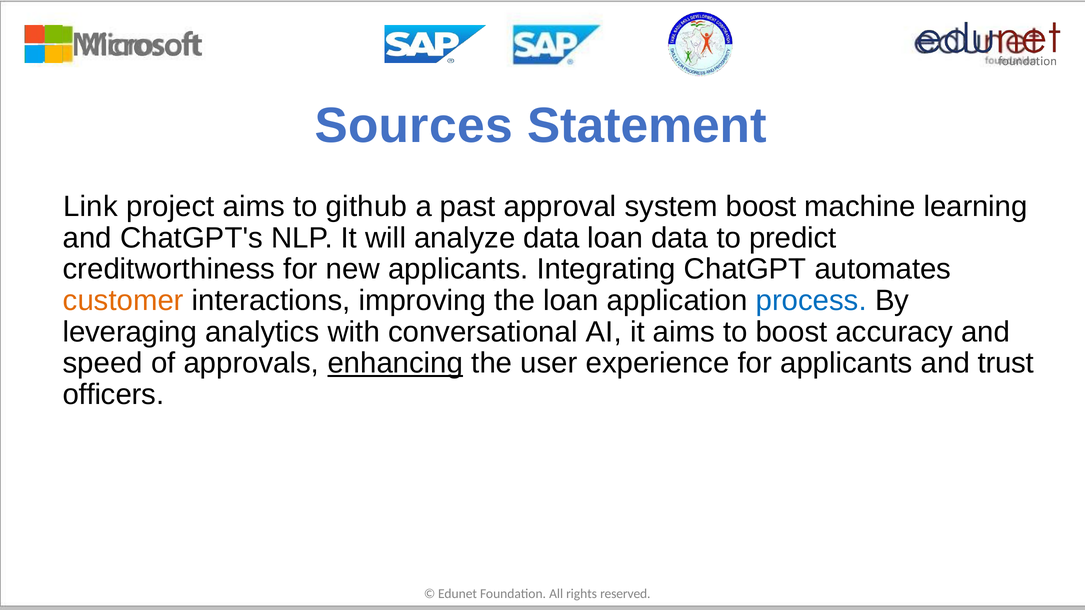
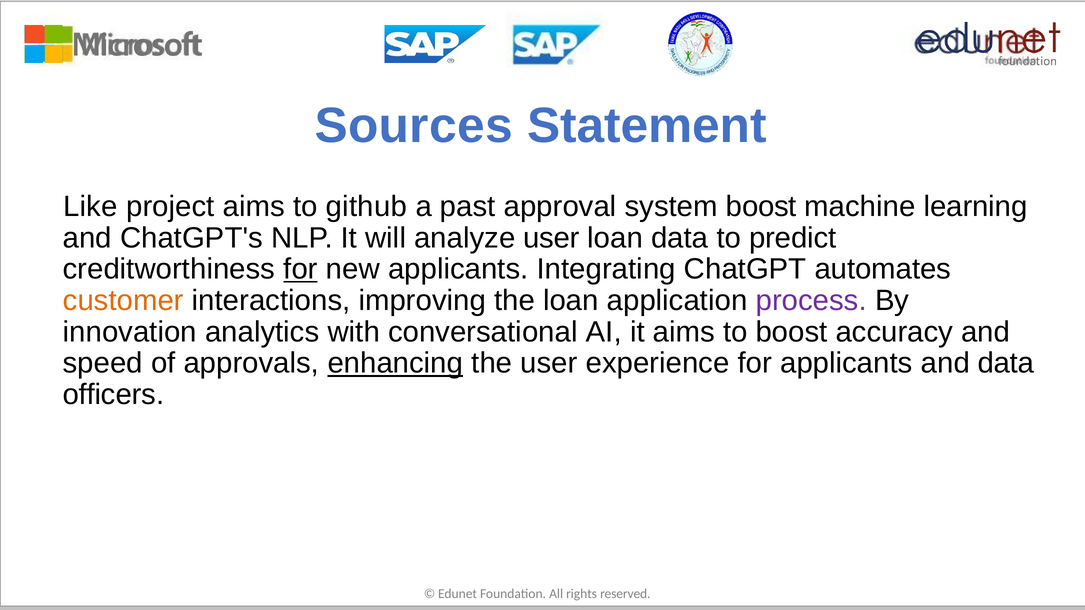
Link: Link -> Like
analyze data: data -> user
for at (301, 269) underline: none -> present
process colour: blue -> purple
leveraging: leveraging -> innovation
and trust: trust -> data
